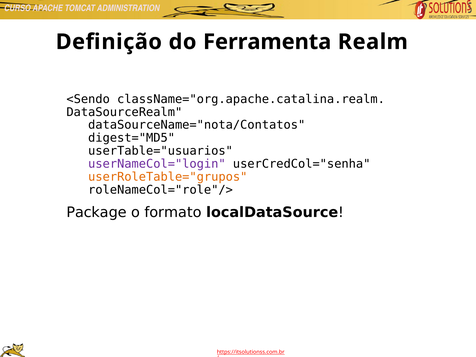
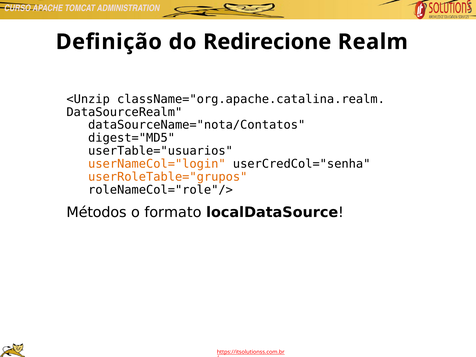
Ferramenta: Ferramenta -> Redirecione
<Sendo: <Sendo -> <Unzip
userNameCol="login colour: purple -> orange
Package: Package -> Métodos
